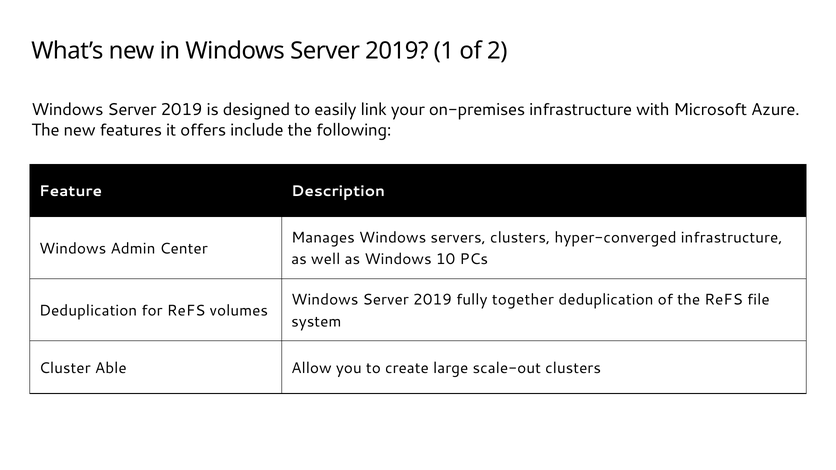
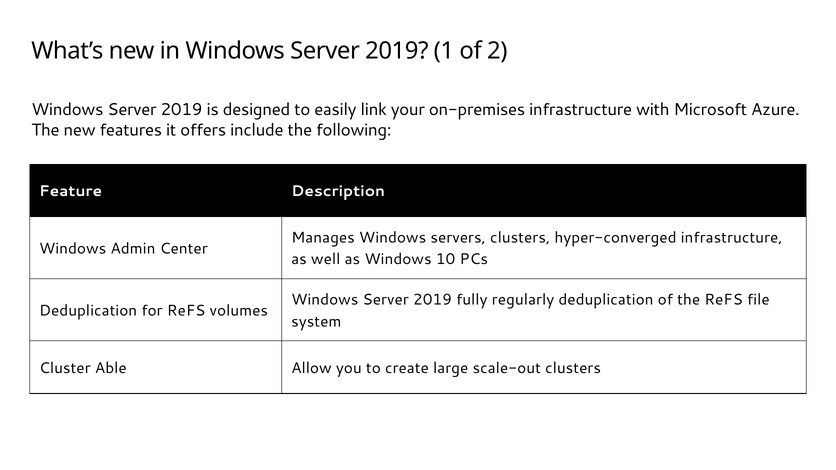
together: together -> regularly
